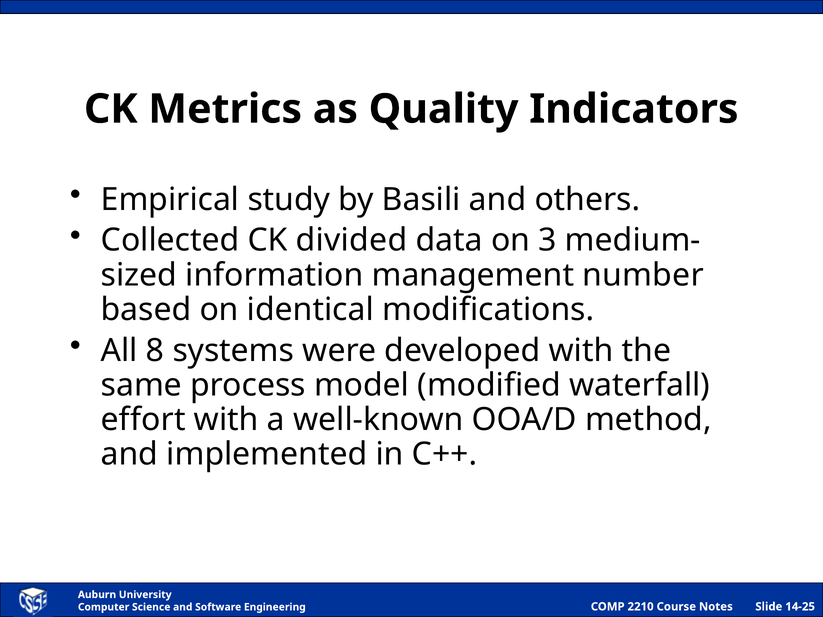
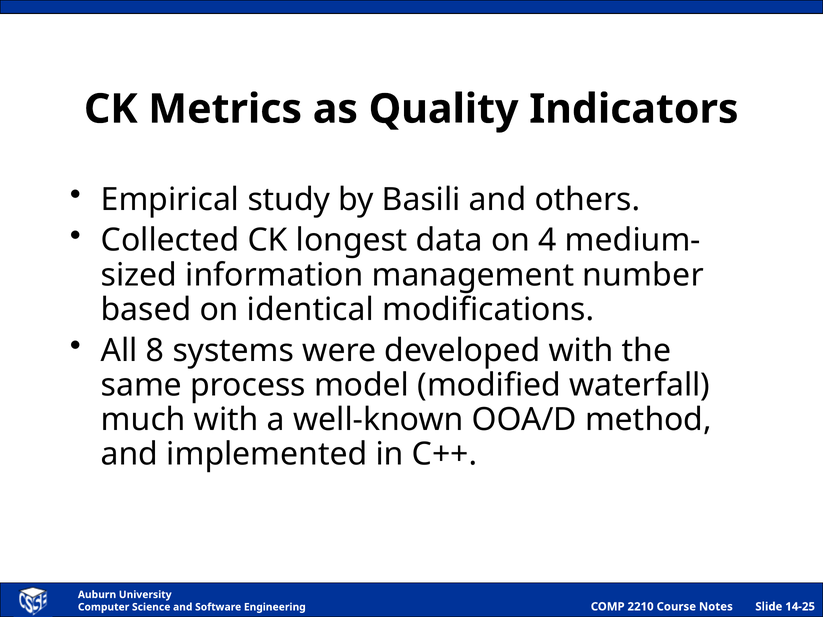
divided: divided -> longest
3: 3 -> 4
effort: effort -> much
